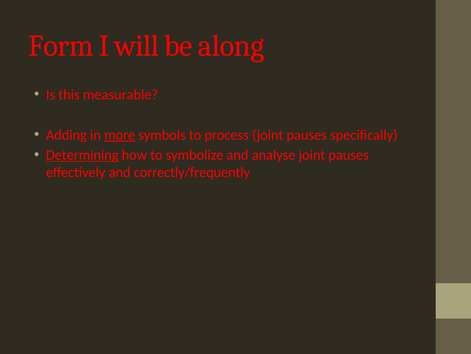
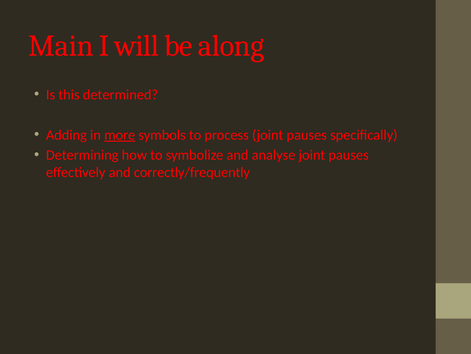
Form: Form -> Main
measurable: measurable -> determined
Determining underline: present -> none
